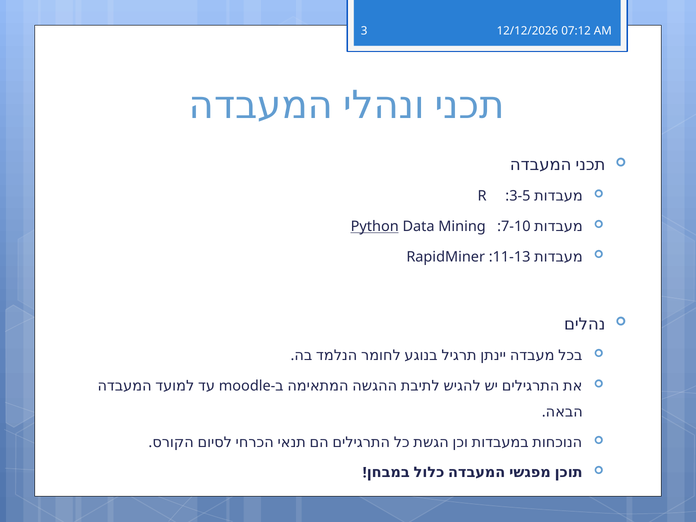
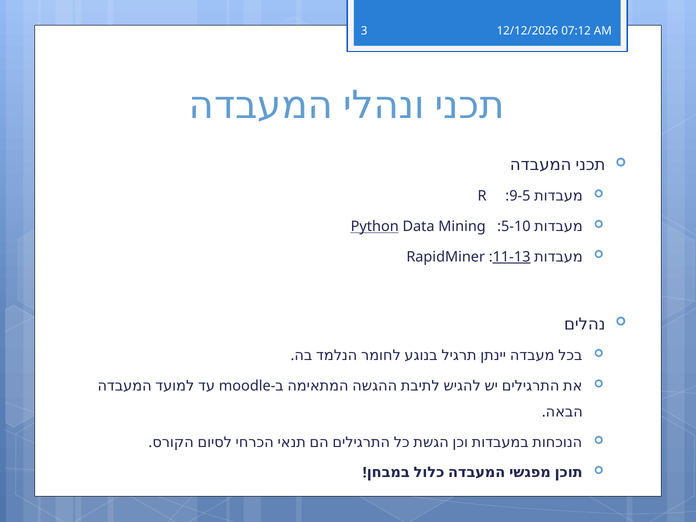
3-5: 3-5 -> 9-5
7-10: 7-10 -> 5-10
11-13 underline: none -> present
